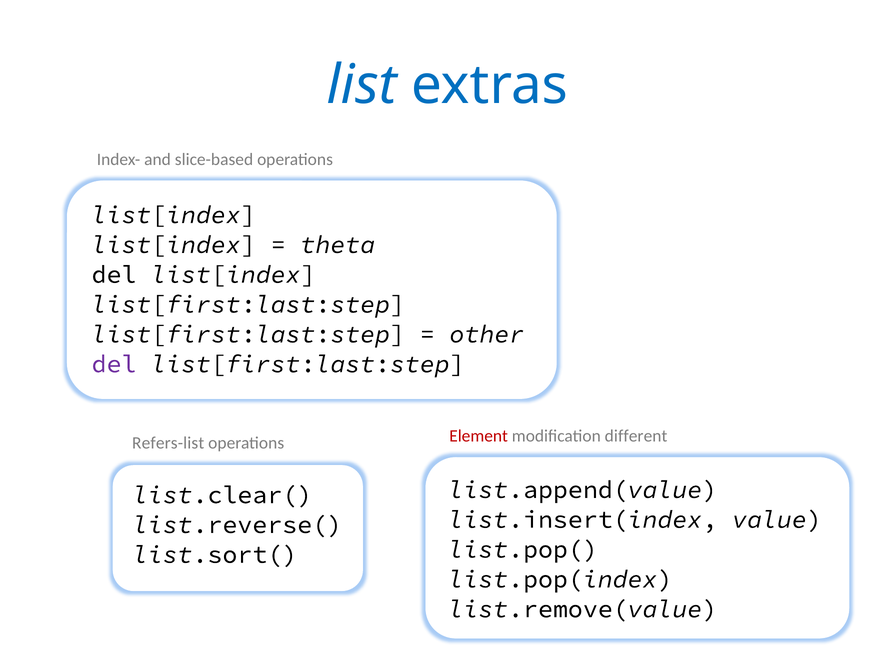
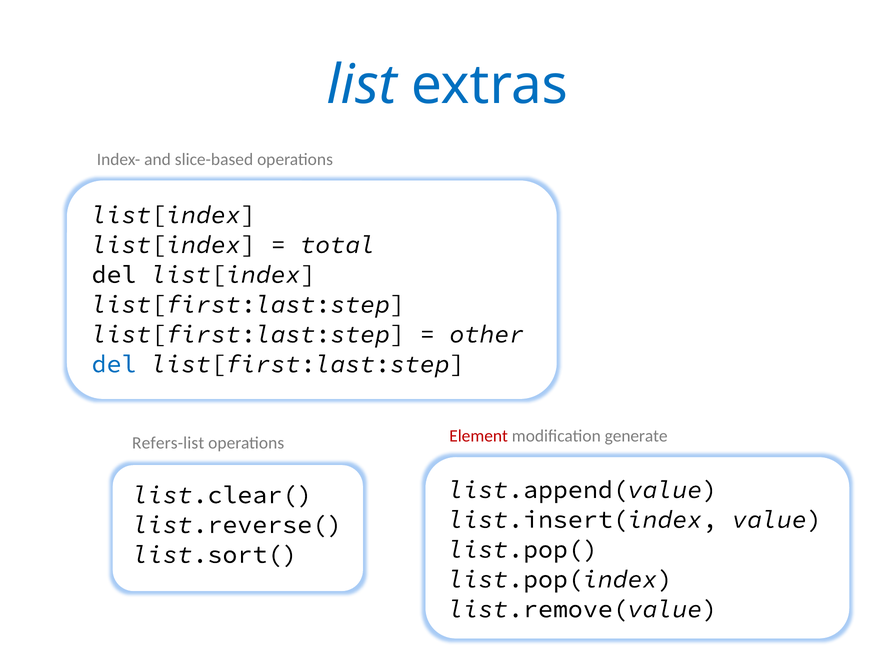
theta: theta -> total
del at (114, 364) colour: purple -> blue
different: different -> generate
